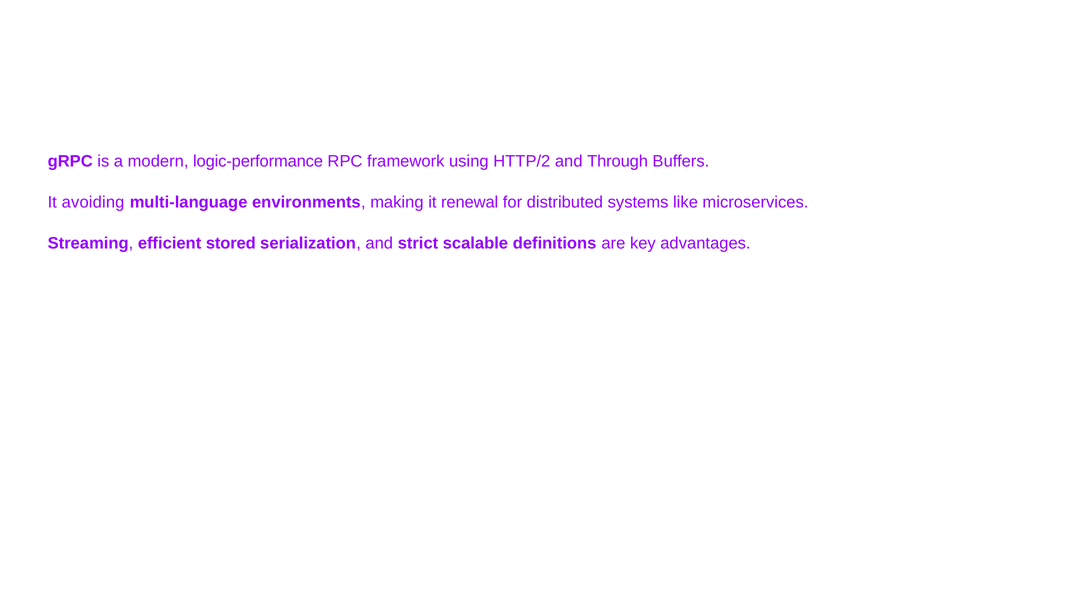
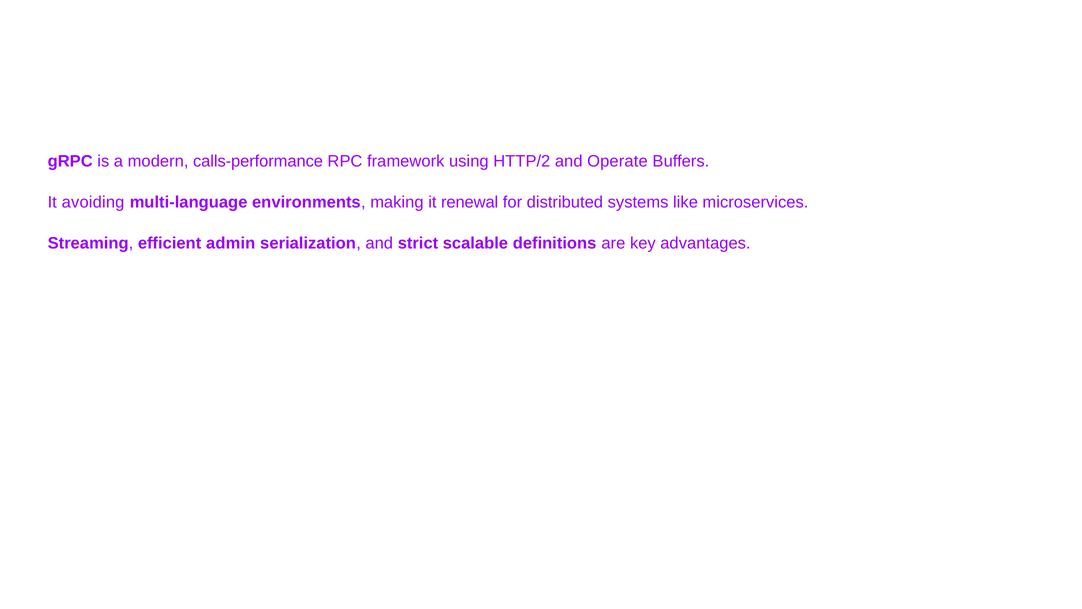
logic-performance: logic-performance -> calls-performance
Through: Through -> Operate
stored: stored -> admin
